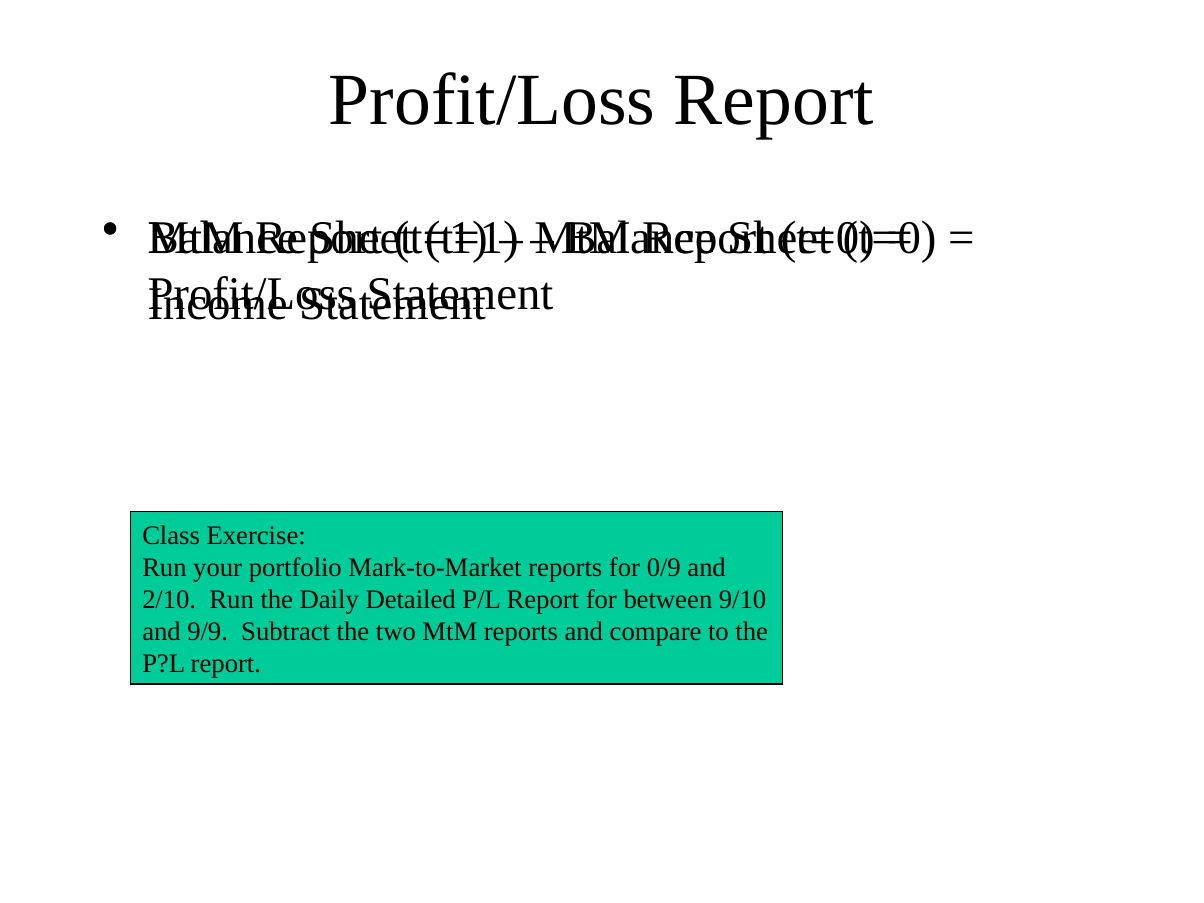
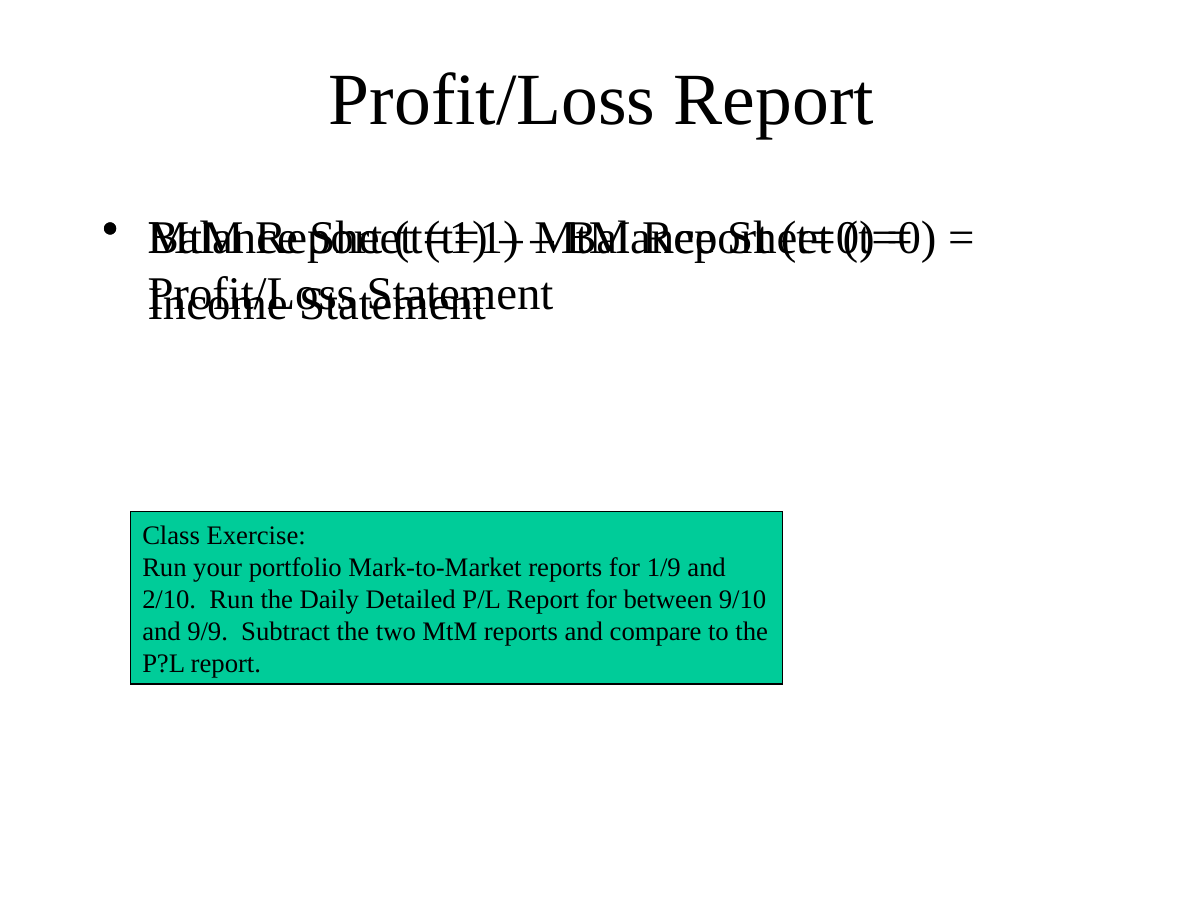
0/9: 0/9 -> 1/9
